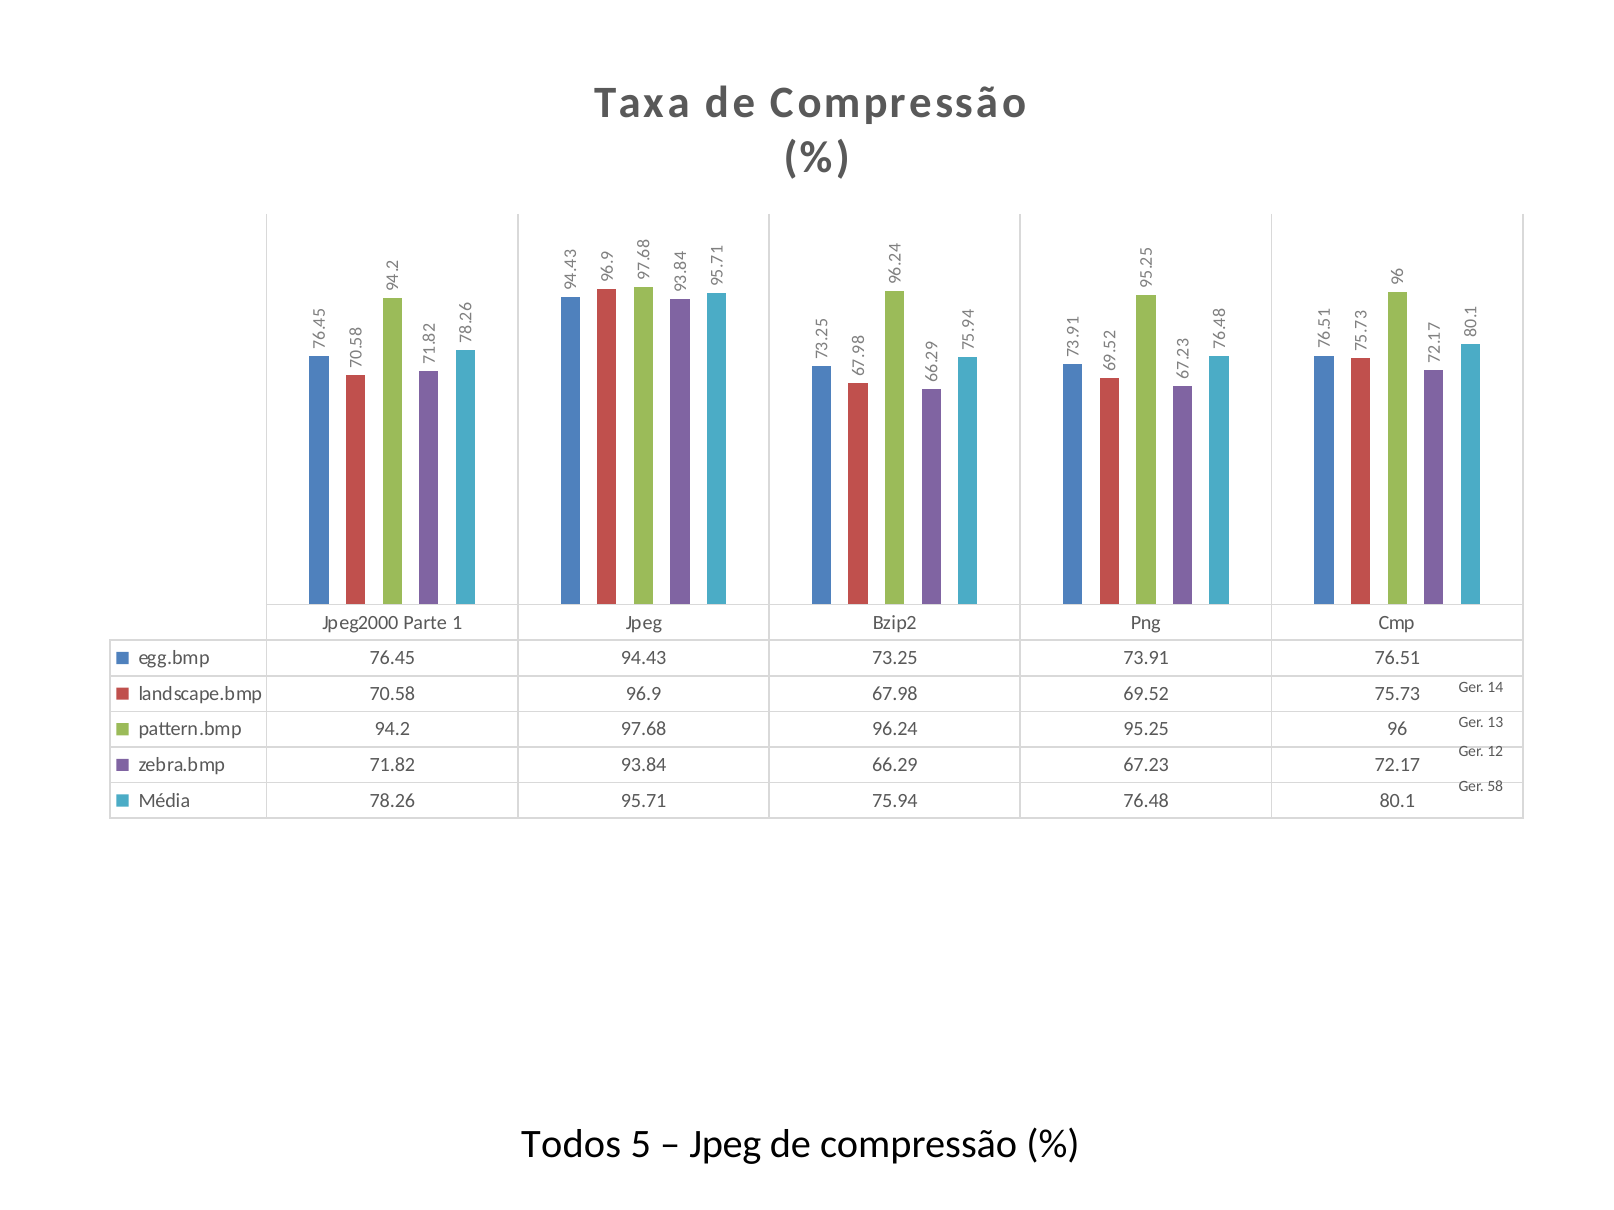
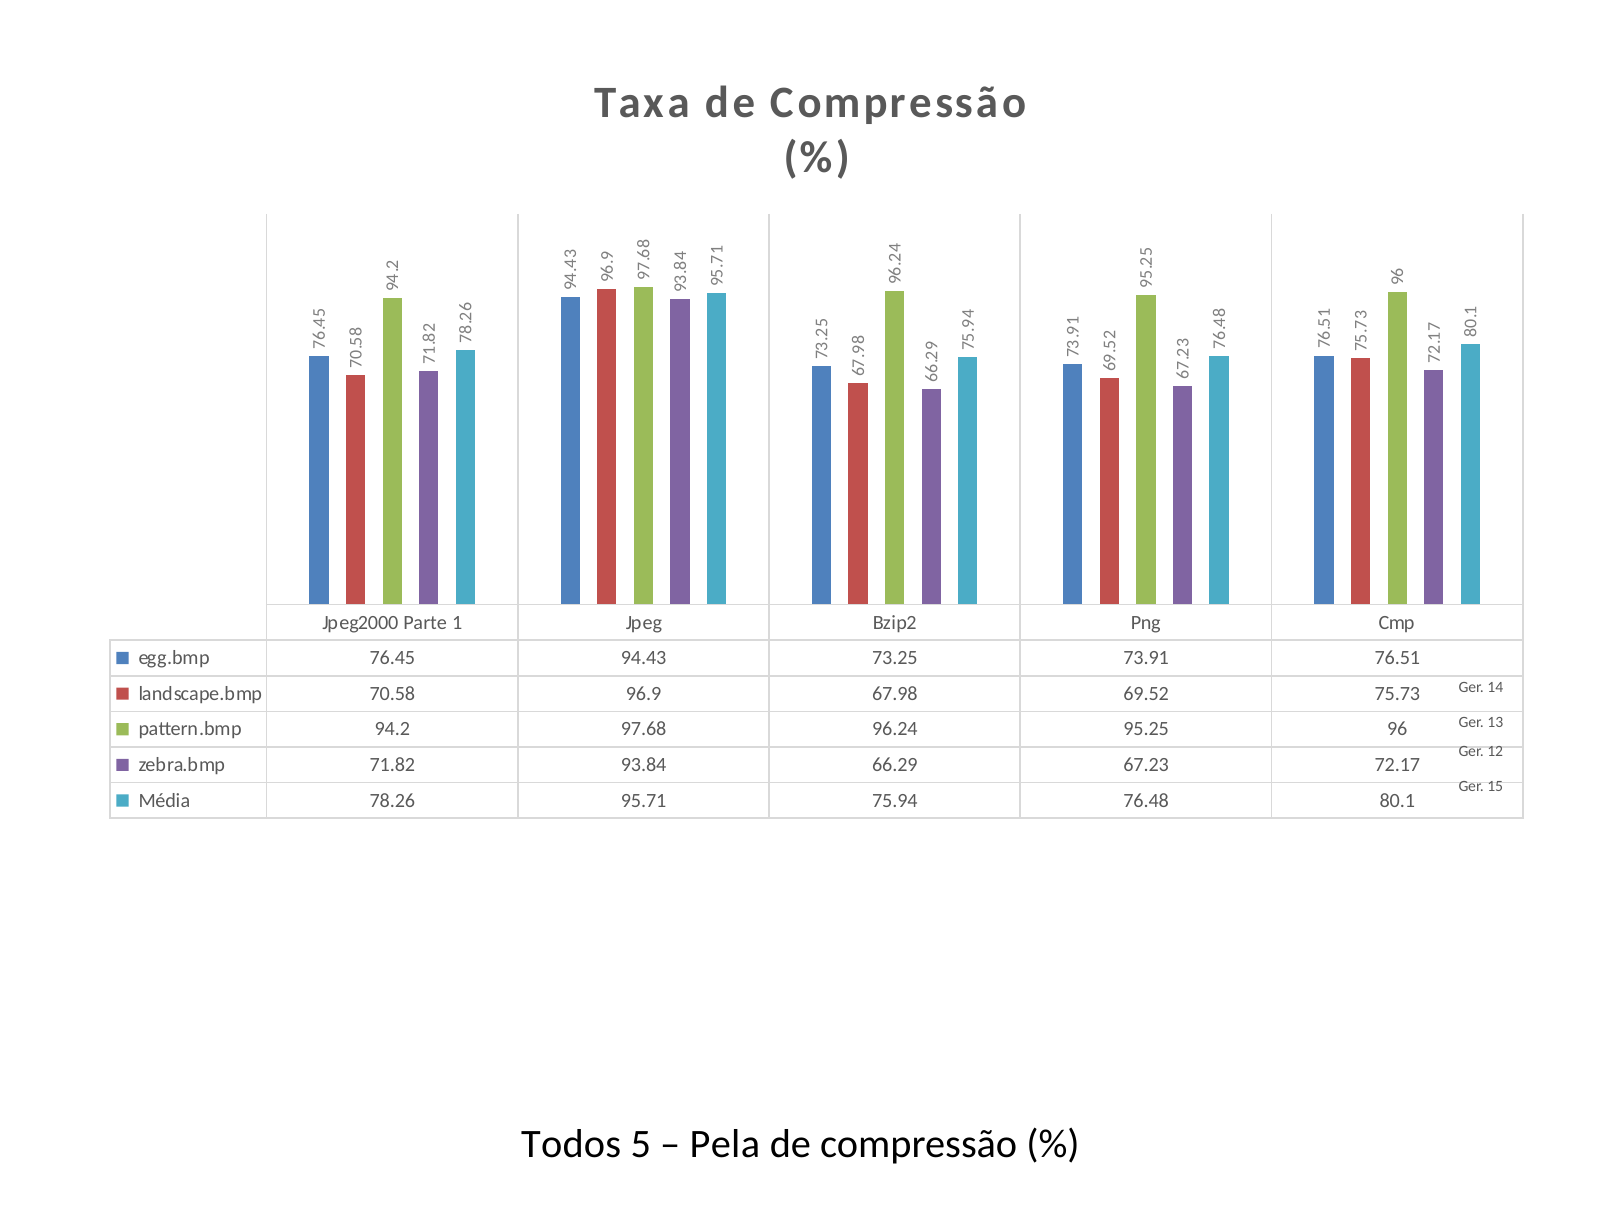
58: 58 -> 15
Jpeg at (725, 1145): Jpeg -> Pela
